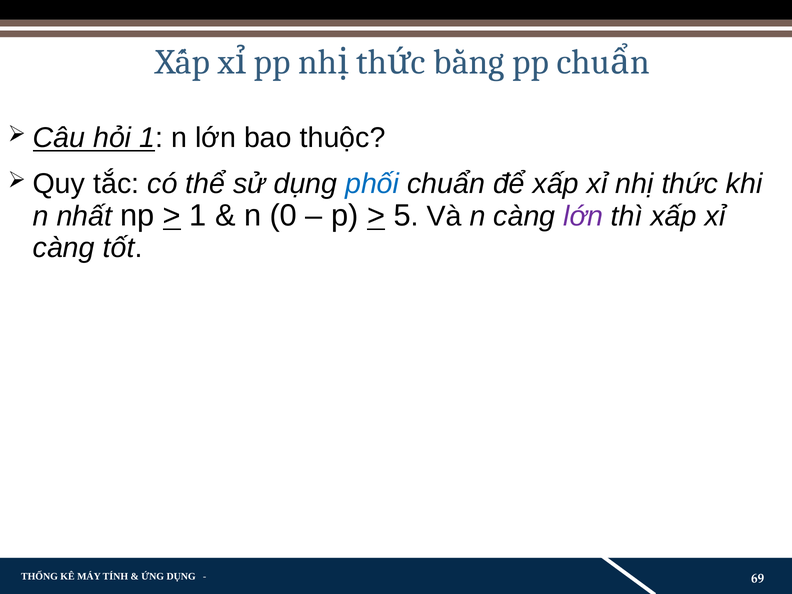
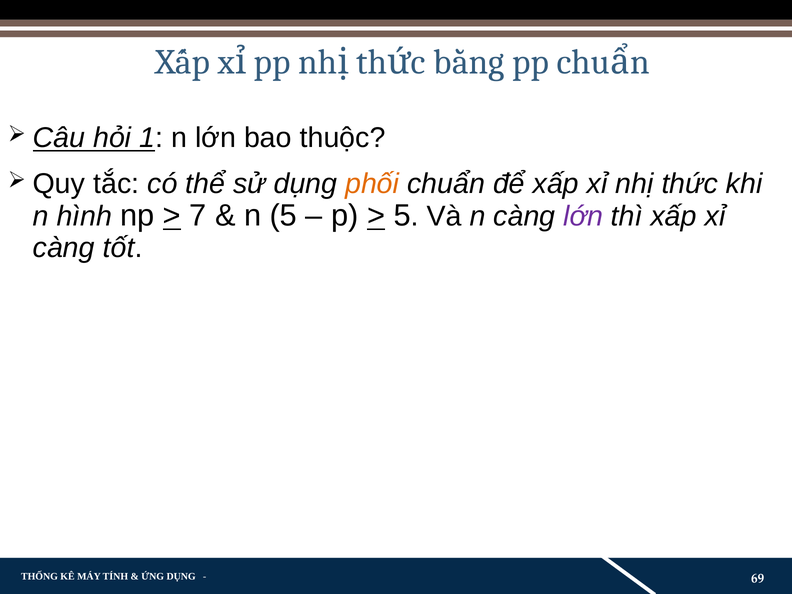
phối colour: blue -> orange
nhất: nhất -> hình
1 at (198, 216): 1 -> 7
n 0: 0 -> 5
